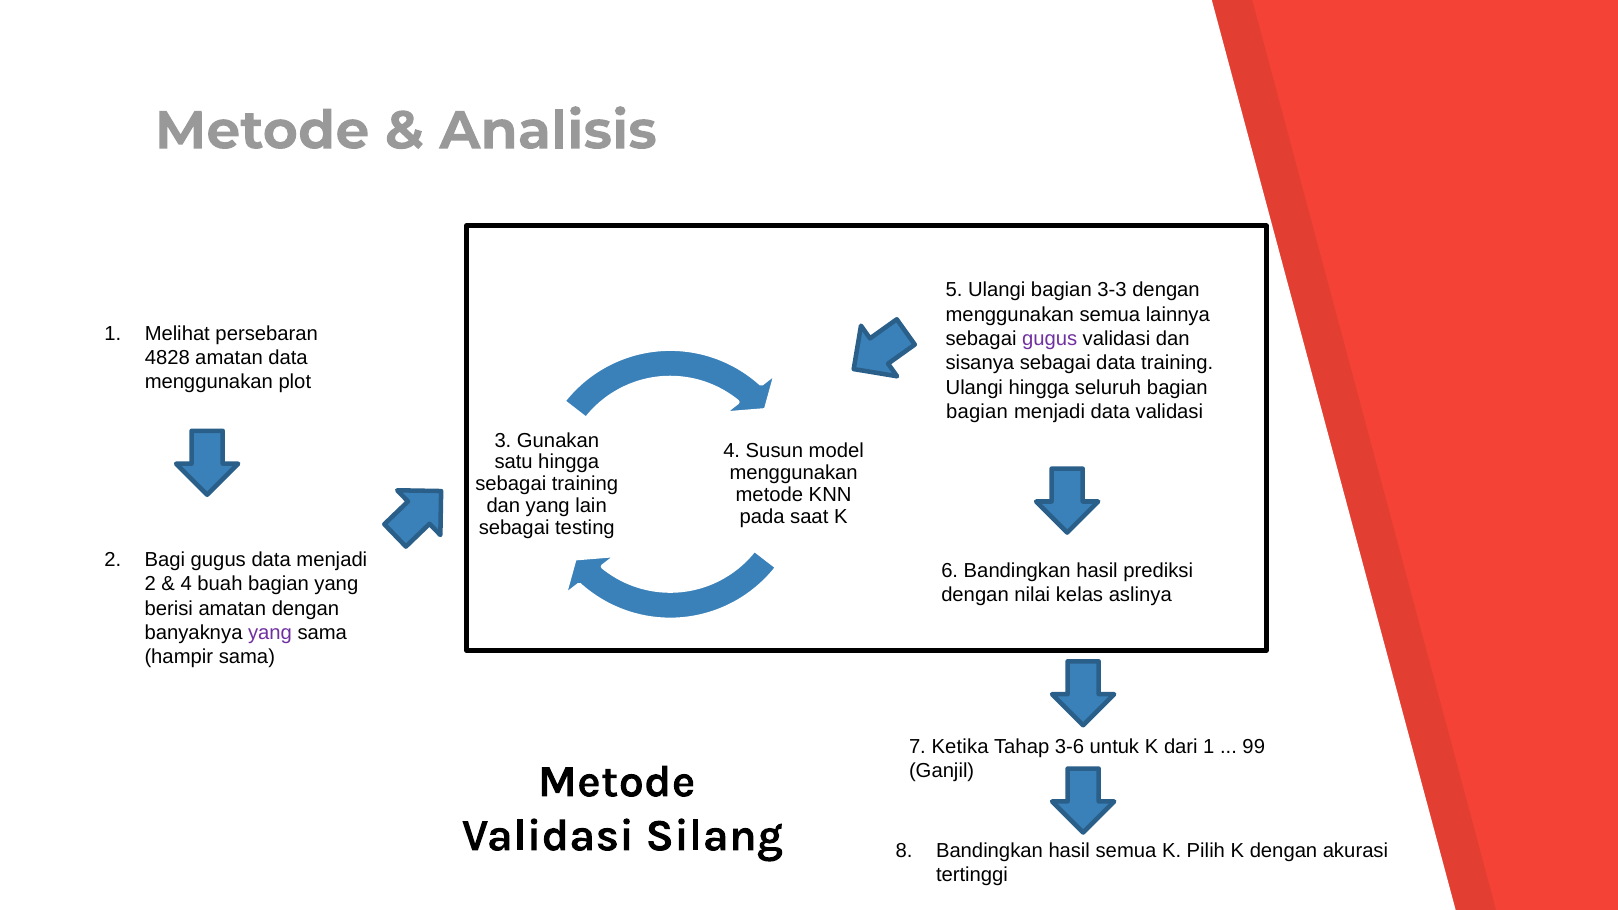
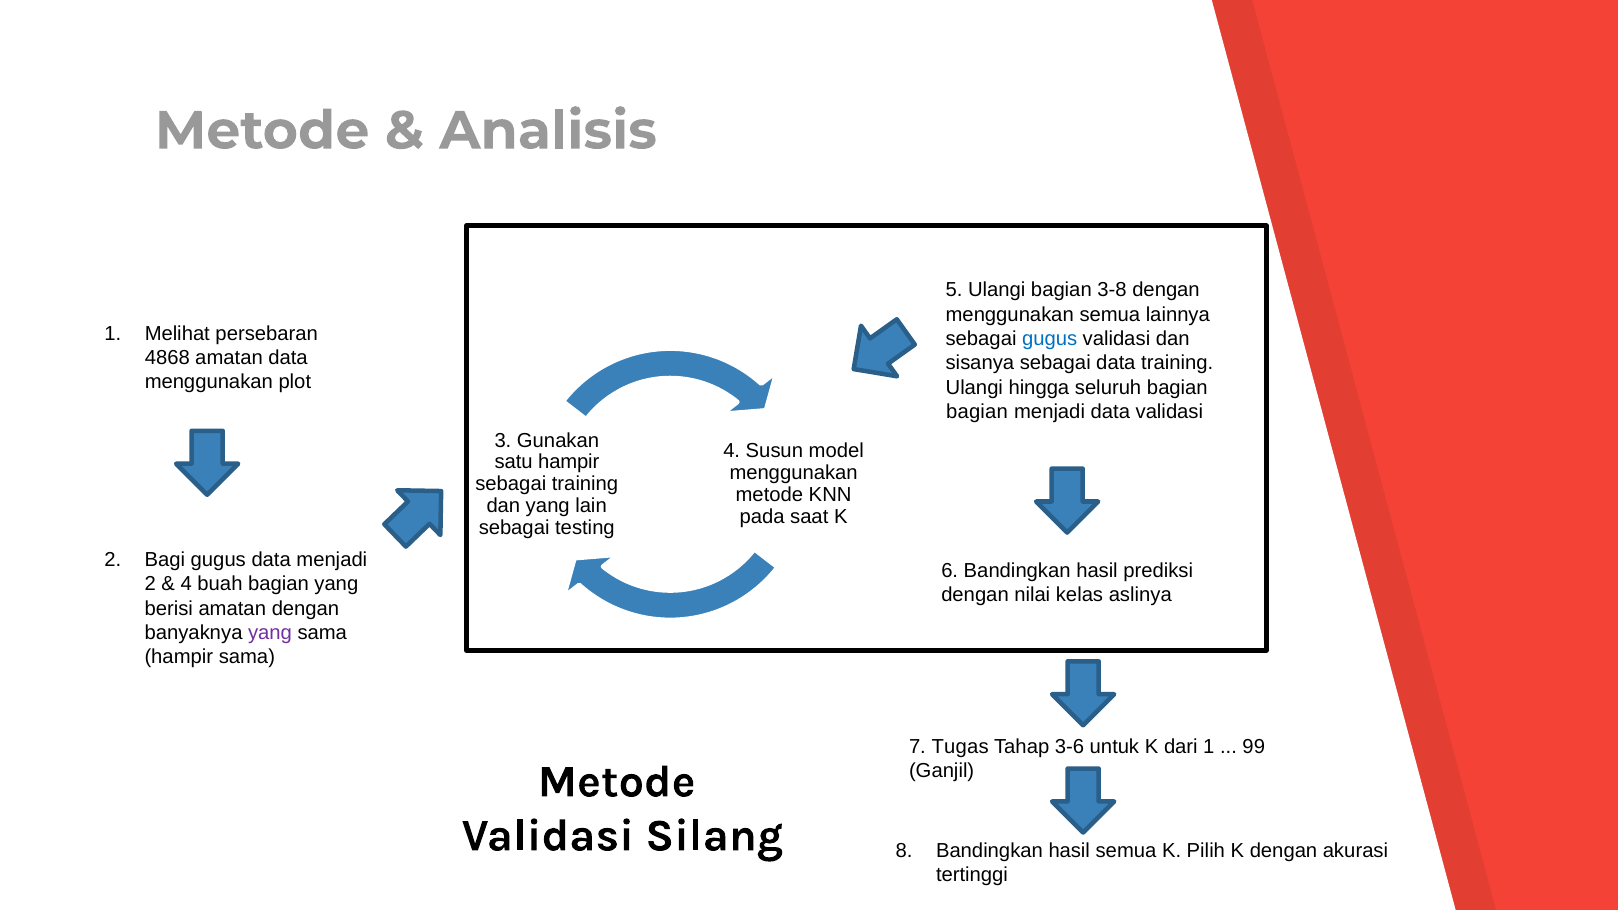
3-3: 3-3 -> 3-8
gugus at (1050, 339) colour: purple -> blue
4828: 4828 -> 4868
hingga at (569, 462): hingga -> hampir
Ketika: Ketika -> Tugas
